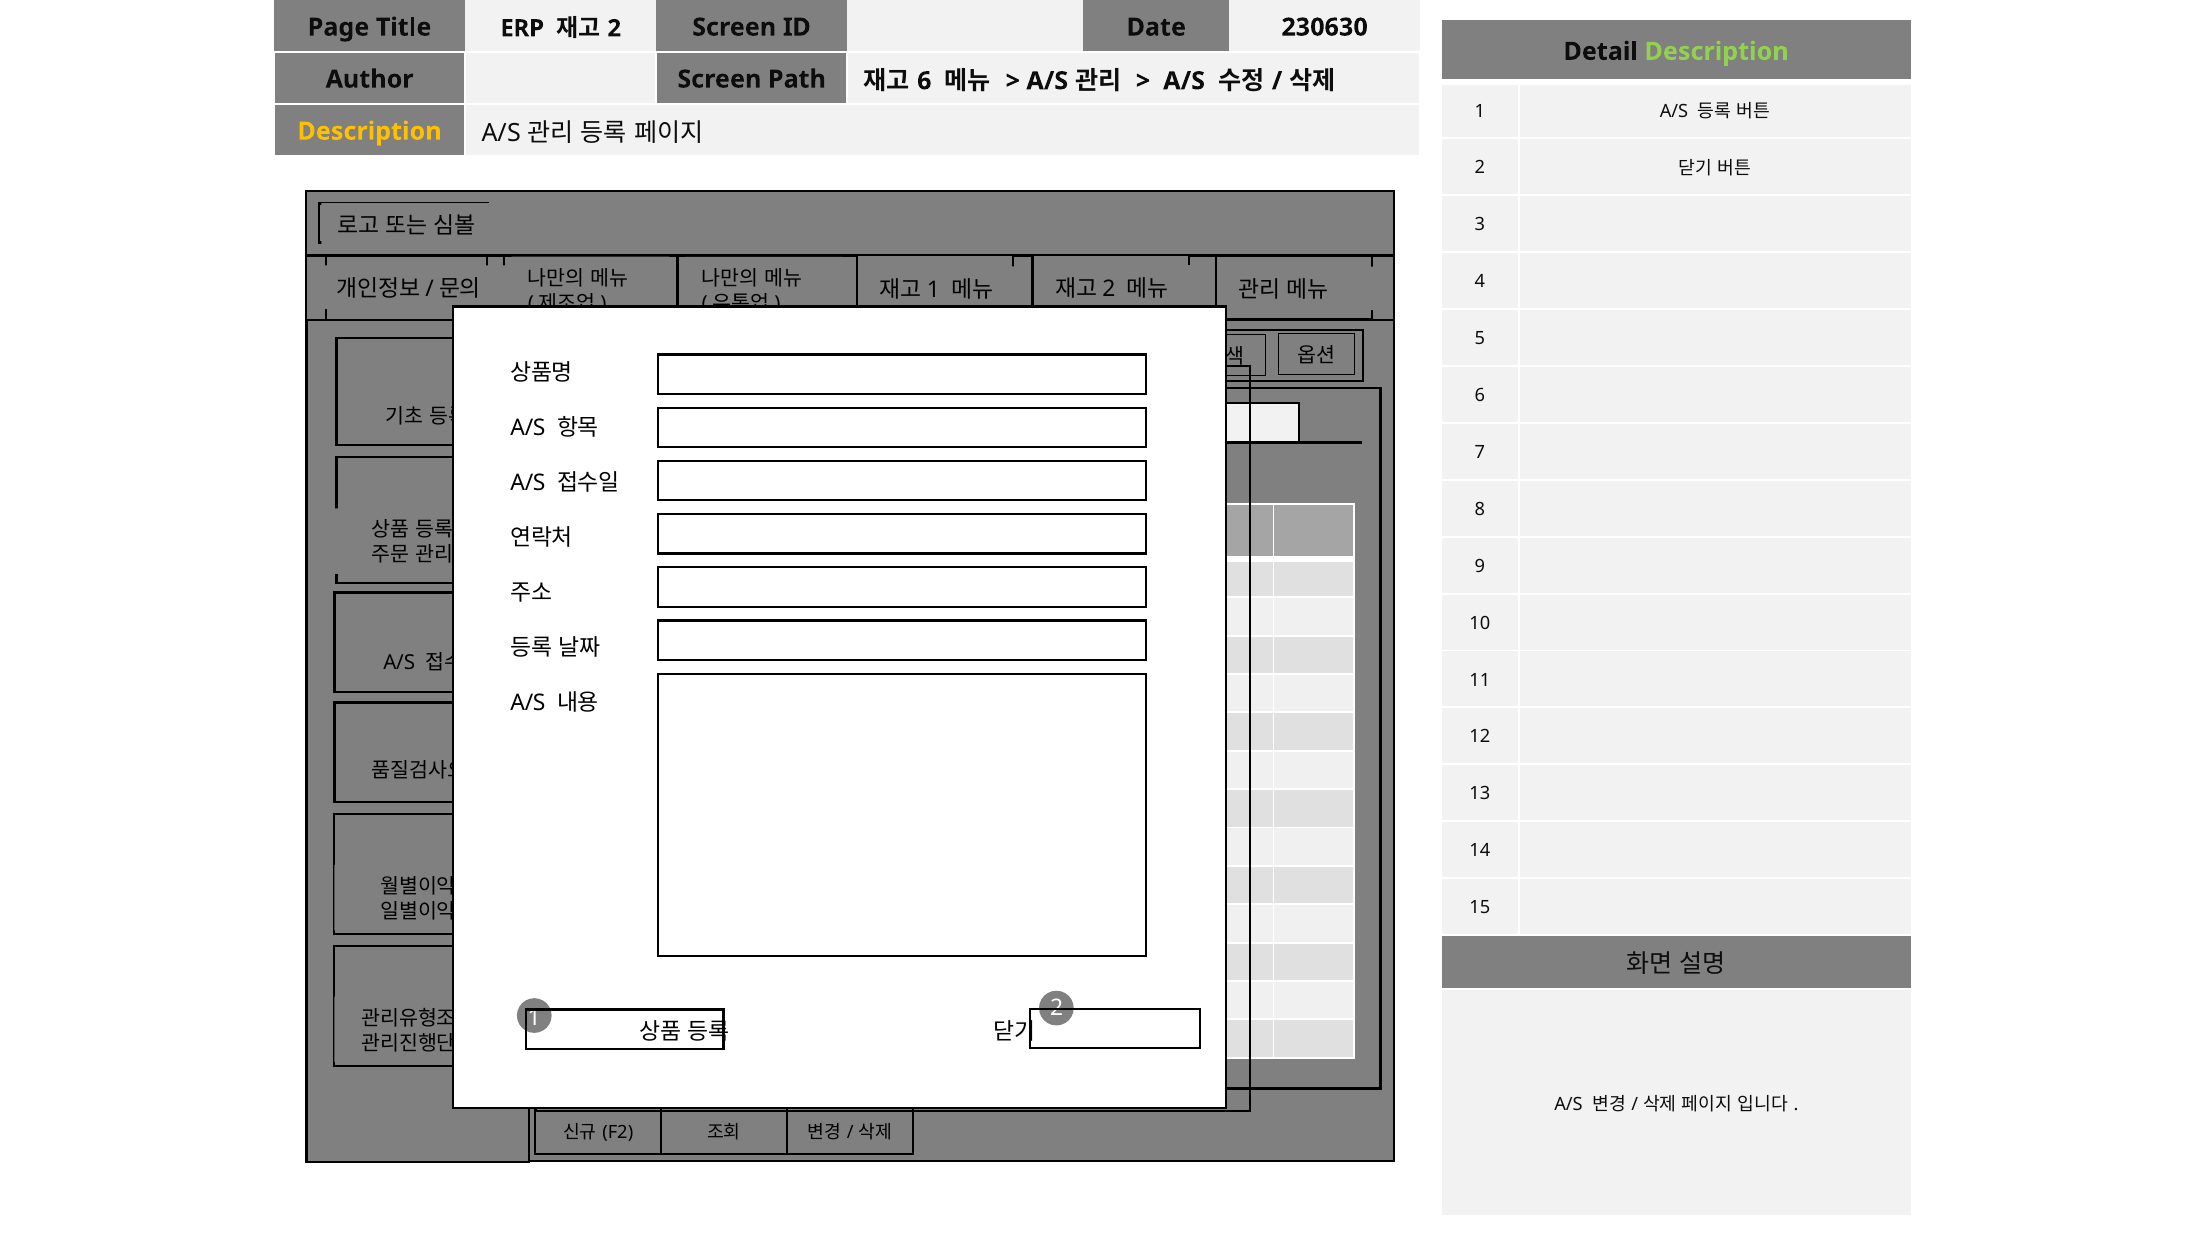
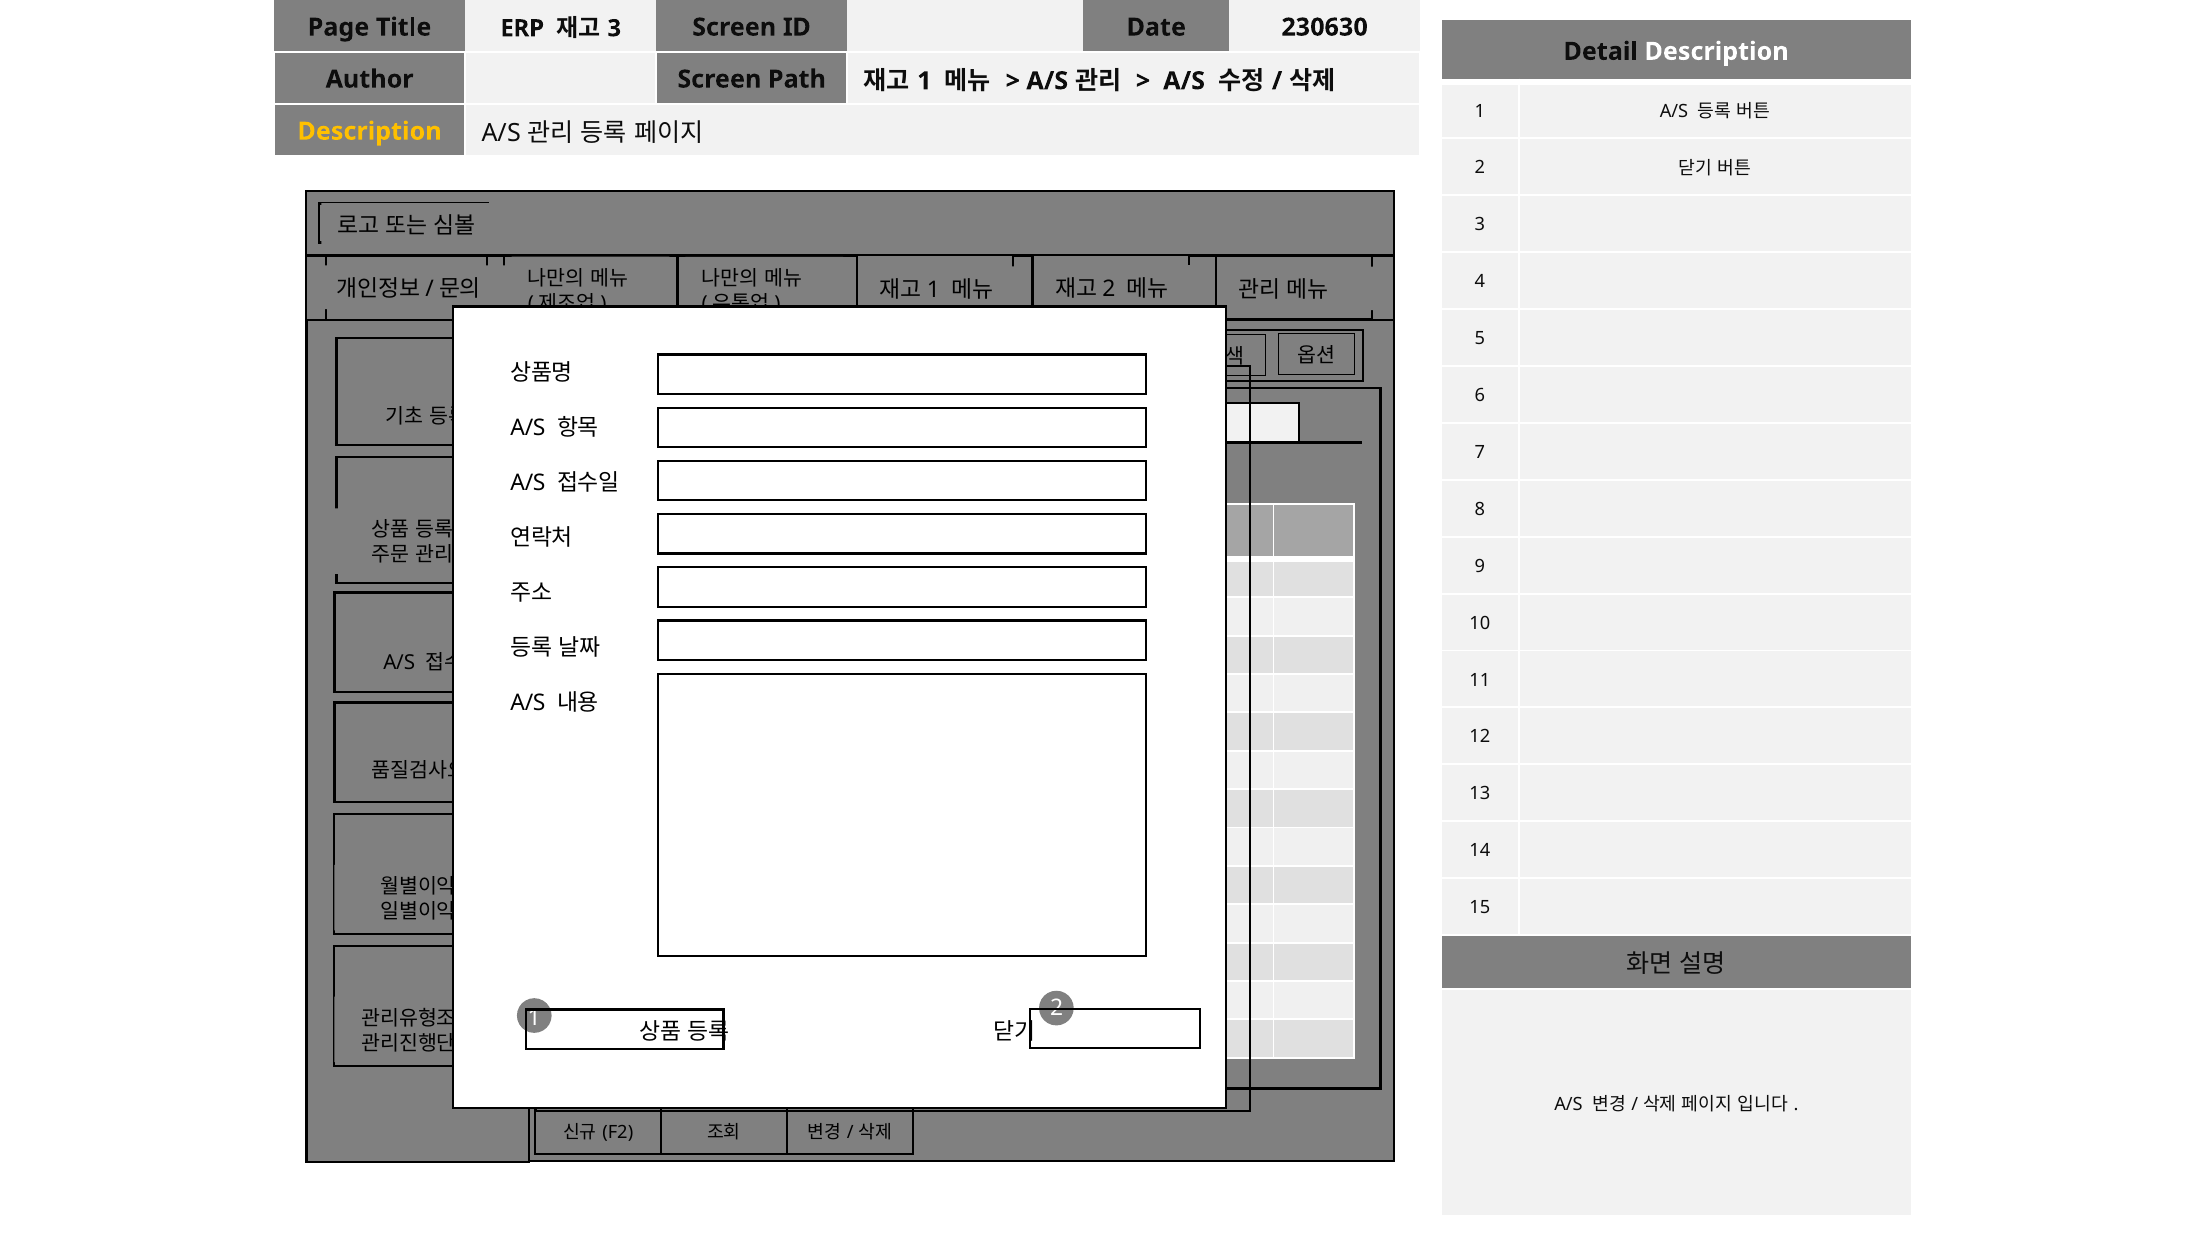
2 at (614, 28): 2 -> 3
Description at (1717, 52) colour: light green -> white
6 at (924, 81): 6 -> 1
